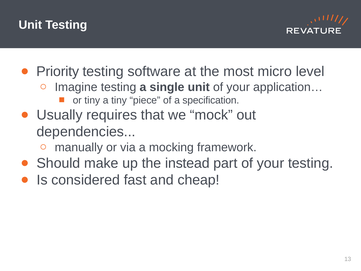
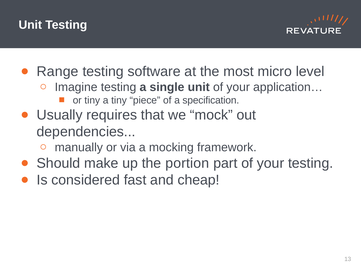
Priority: Priority -> Range
instead: instead -> portion
